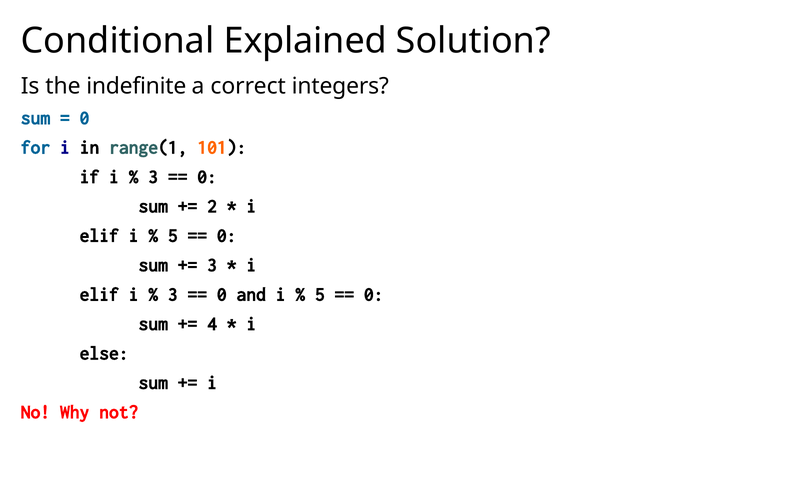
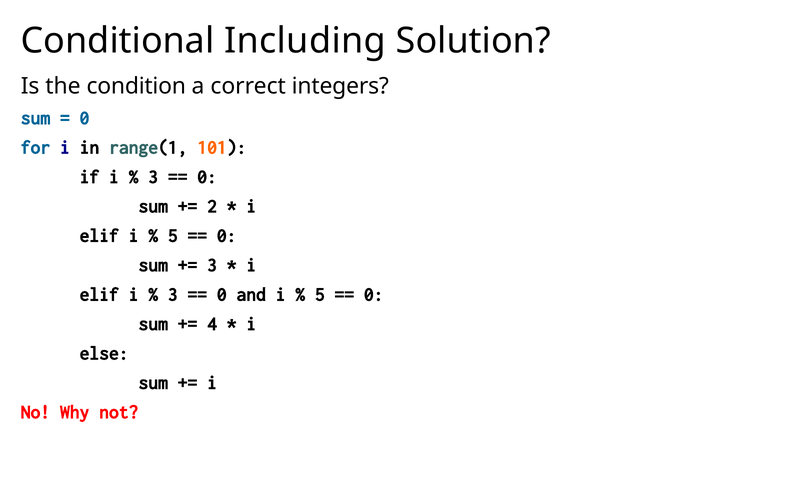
Explained: Explained -> Including
indefinite: indefinite -> condition
